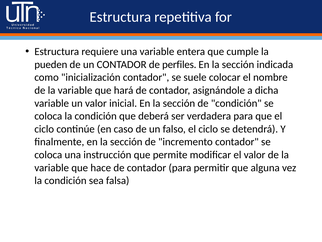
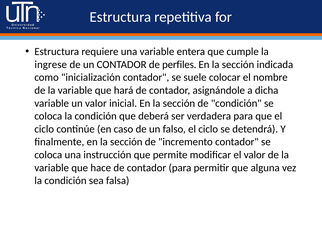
pueden: pueden -> ingrese
